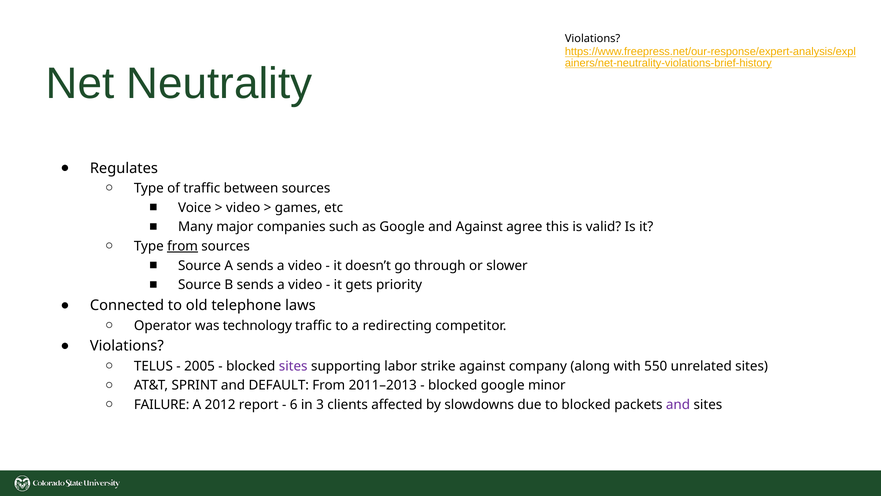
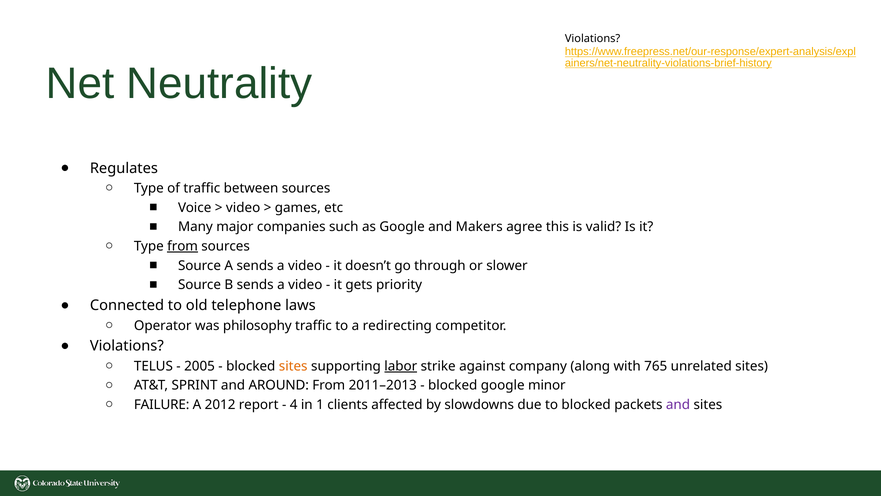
and Against: Against -> Makers
technology: technology -> philosophy
sites at (293, 366) colour: purple -> orange
labor underline: none -> present
550: 550 -> 765
DEFAULT: DEFAULT -> AROUND
6: 6 -> 4
3: 3 -> 1
